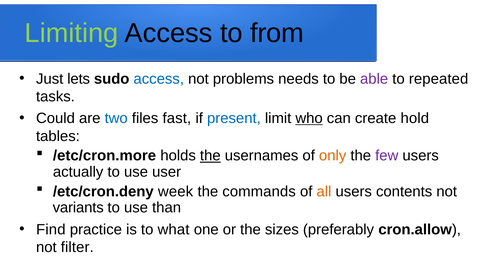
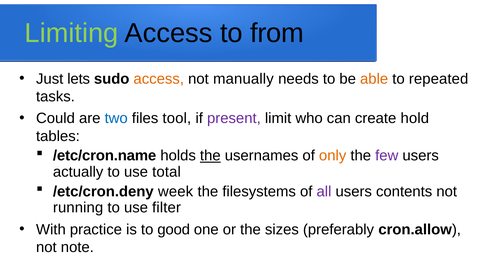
access at (159, 79) colour: blue -> orange
problems: problems -> manually
able colour: purple -> orange
fast: fast -> tool
present colour: blue -> purple
who underline: present -> none
/etc/cron.more: /etc/cron.more -> /etc/cron.name
user: user -> total
commands: commands -> filesystems
all colour: orange -> purple
variants: variants -> running
than: than -> filter
Find: Find -> With
what: what -> good
filter: filter -> note
